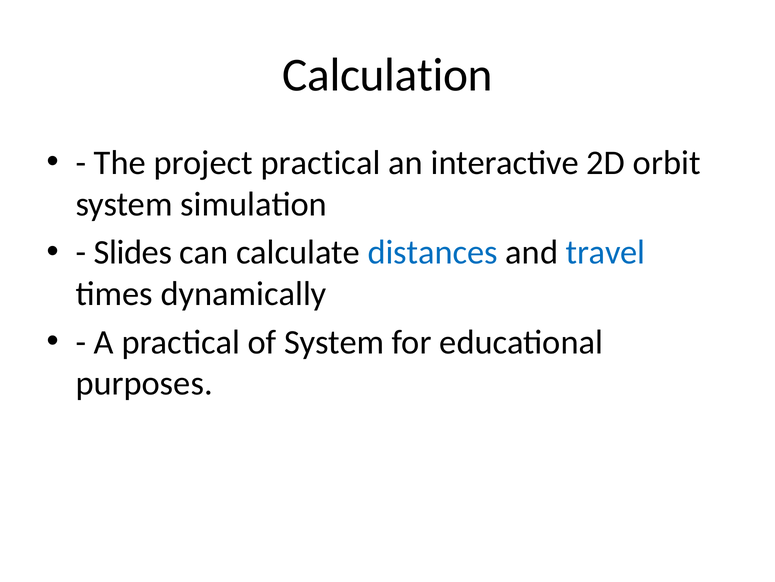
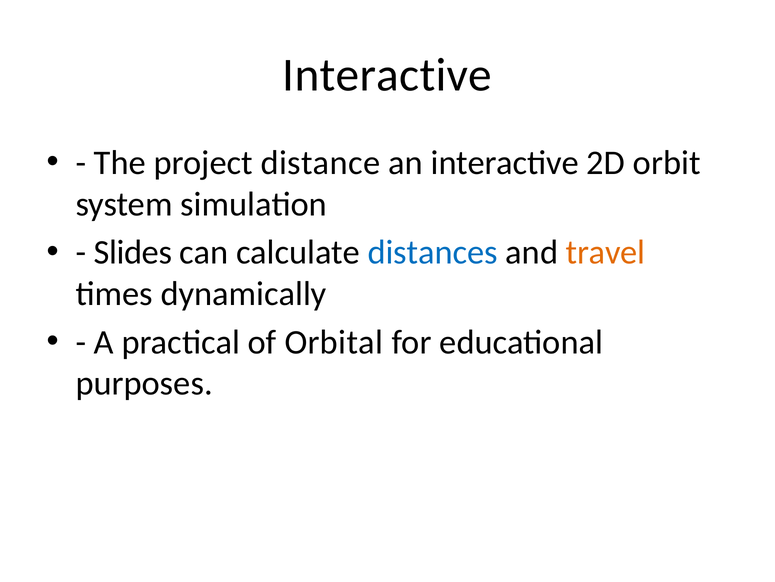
Calculation at (387, 75): Calculation -> Interactive
project practical: practical -> distance
travel colour: blue -> orange
of System: System -> Orbital
